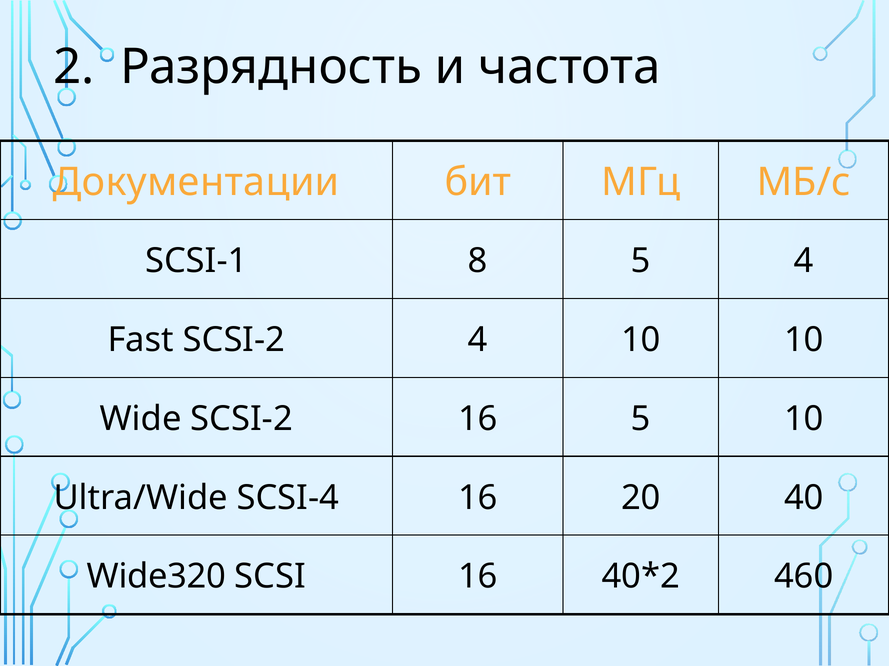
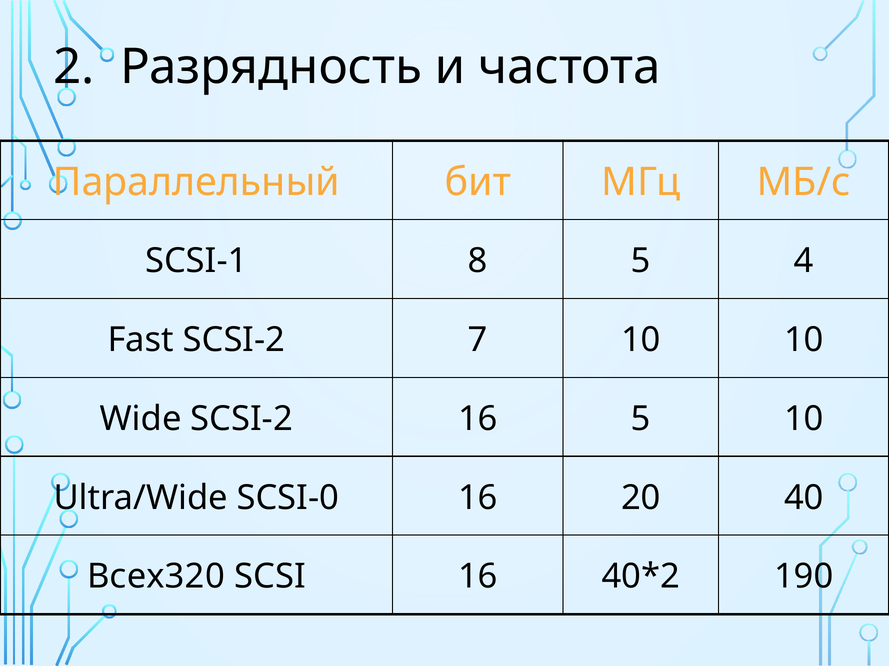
Документации: Документации -> Параллельный
SCSI-2 4: 4 -> 7
SCSI-4: SCSI-4 -> SCSI-0
Wide320: Wide320 -> Всех320
460: 460 -> 190
